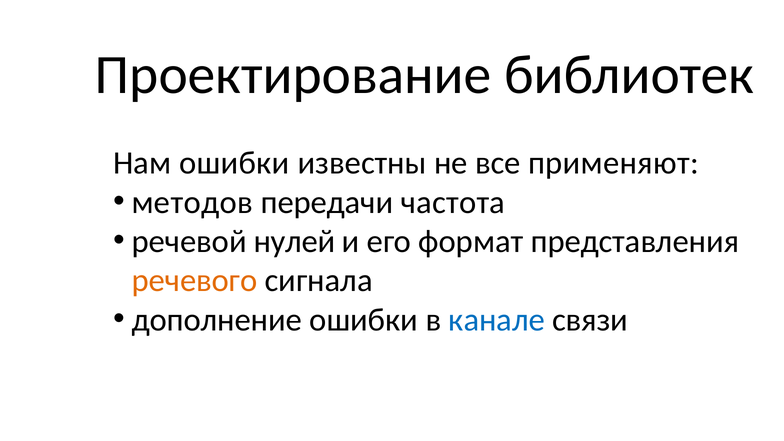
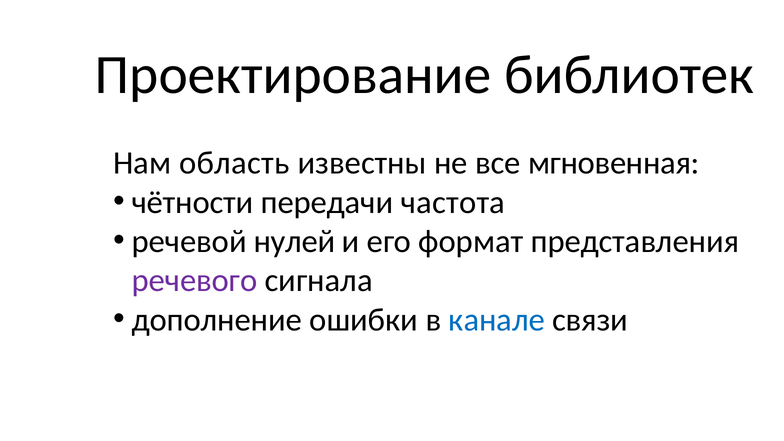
Нам ошибки: ошибки -> область
применяют: применяют -> мгновенная
методов: методов -> чётности
речевого colour: orange -> purple
